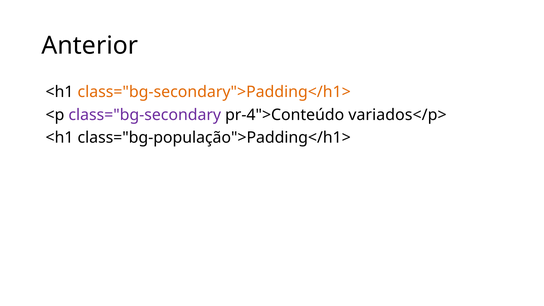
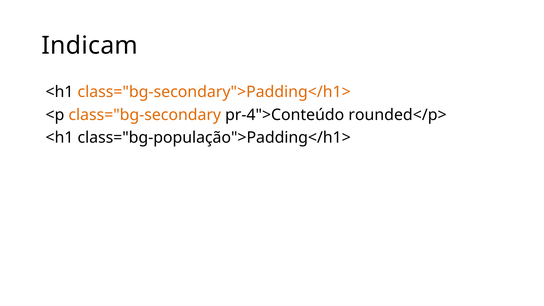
Anterior: Anterior -> Indicam
class="bg-secondary colour: purple -> orange
variados</p>: variados</p> -> rounded</p>
